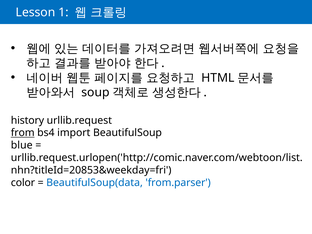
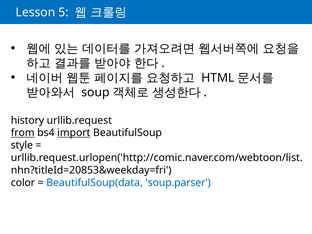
1: 1 -> 5
import underline: none -> present
blue: blue -> style
from.parser: from.parser -> soup.parser
